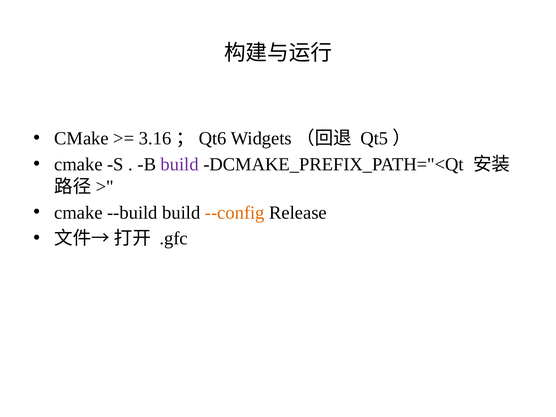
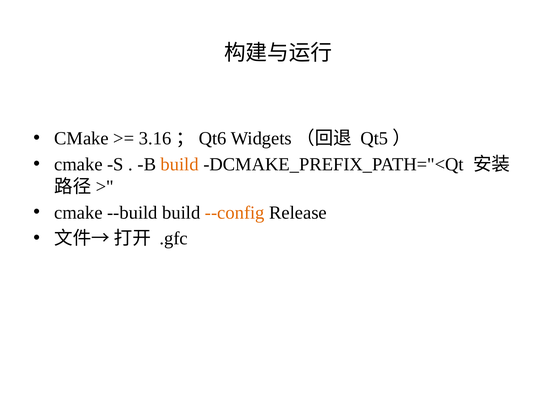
build at (180, 164) colour: purple -> orange
